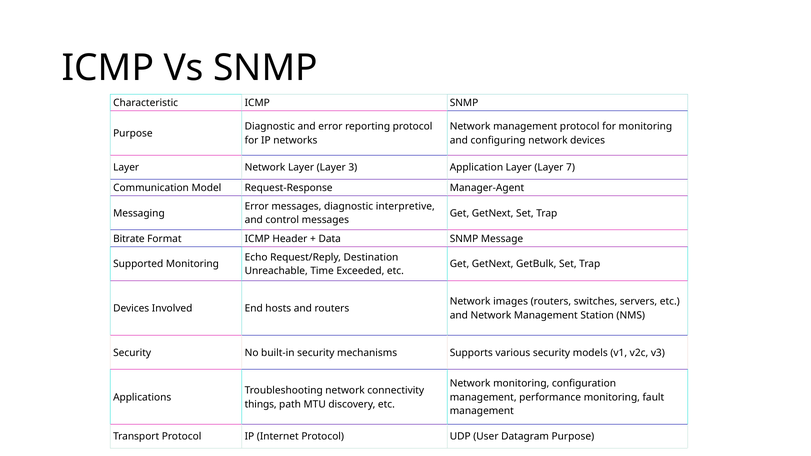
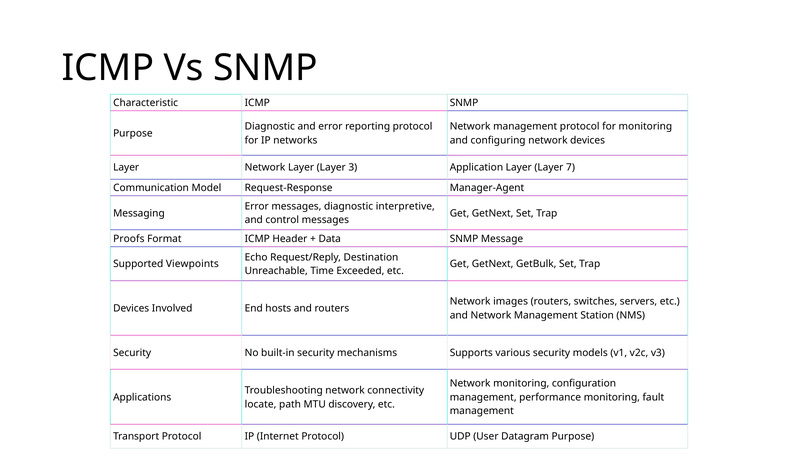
Bitrate: Bitrate -> Proofs
Supported Monitoring: Monitoring -> Viewpoints
things: things -> locate
